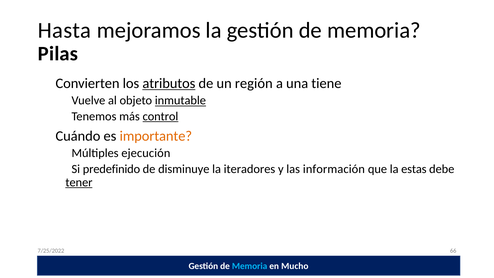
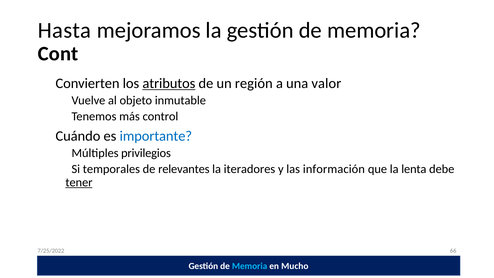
Pilas: Pilas -> Cont
tiene: tiene -> valor
inmutable underline: present -> none
control underline: present -> none
importante colour: orange -> blue
ejecución: ejecución -> privilegios
predefinido: predefinido -> temporales
disminuye: disminuye -> relevantes
estas: estas -> lenta
